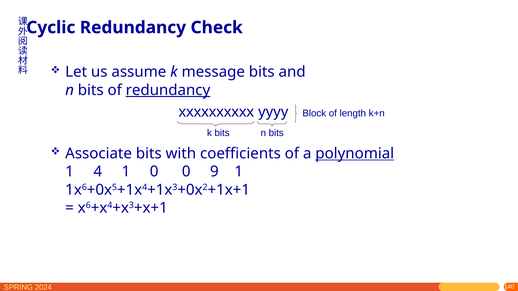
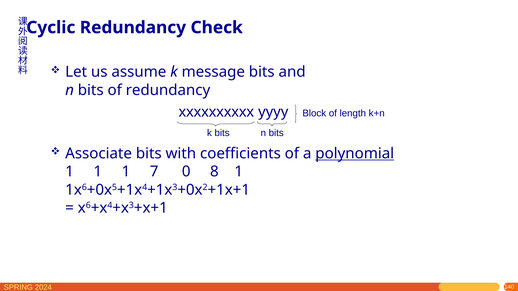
redundancy at (168, 90) underline: present -> none
4 at (98, 172): 4 -> 1
1 0: 0 -> 7
9: 9 -> 8
